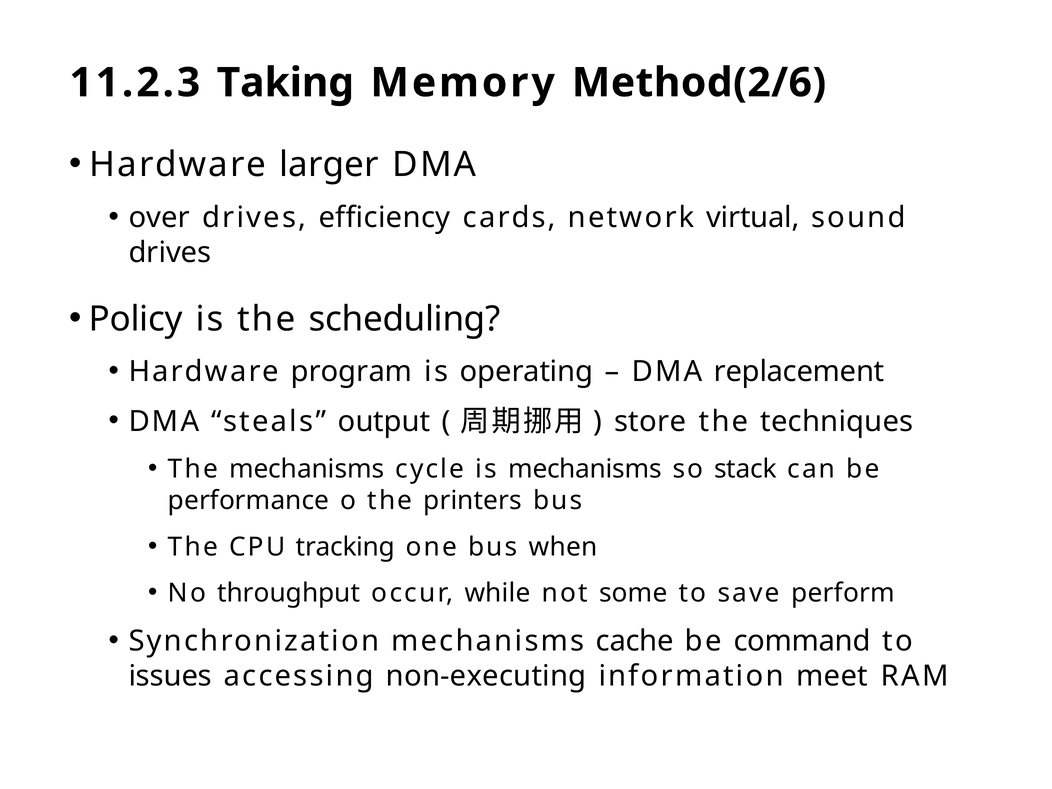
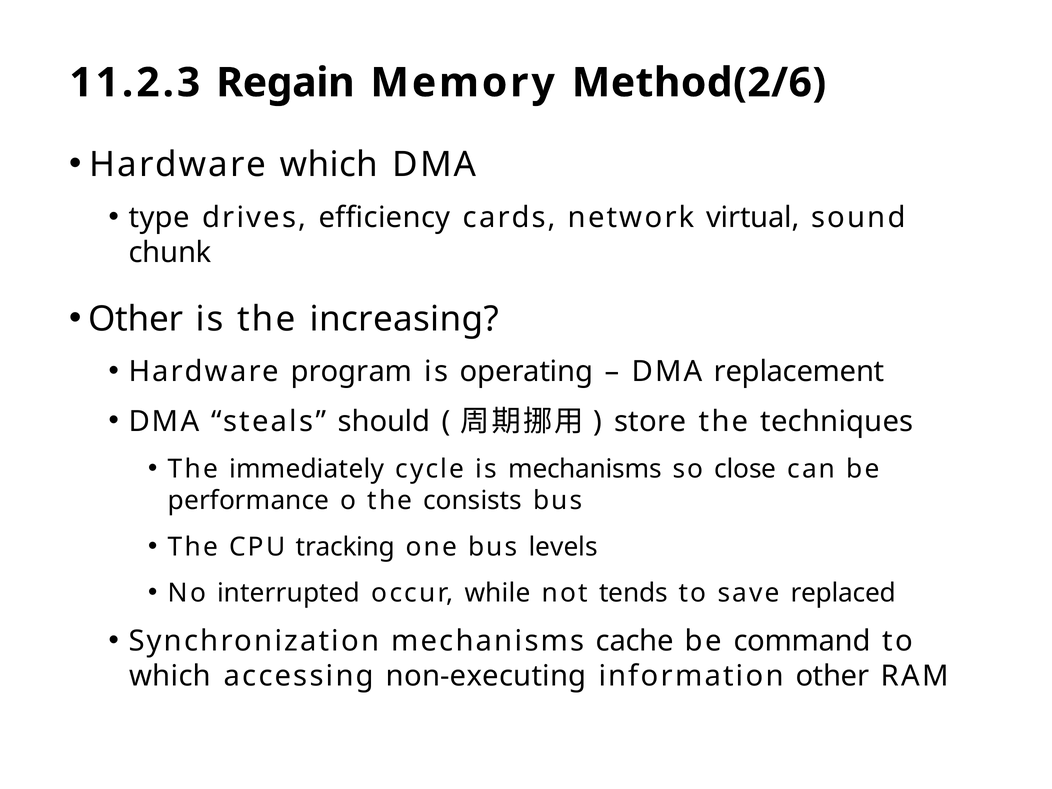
Taking: Taking -> Regain
Hardware larger: larger -> which
over: over -> type
drives at (170, 253): drives -> chunk
Policy at (136, 319): Policy -> Other
scheduling: scheduling -> increasing
output: output -> should
The mechanisms: mechanisms -> immediately
stack: stack -> close
printers: printers -> consists
when: when -> levels
throughput: throughput -> interrupted
some: some -> tends
perform: perform -> replaced
issues at (170, 676): issues -> which
information meet: meet -> other
